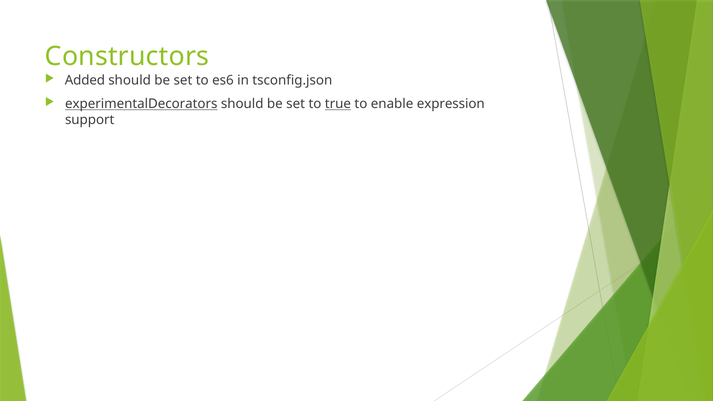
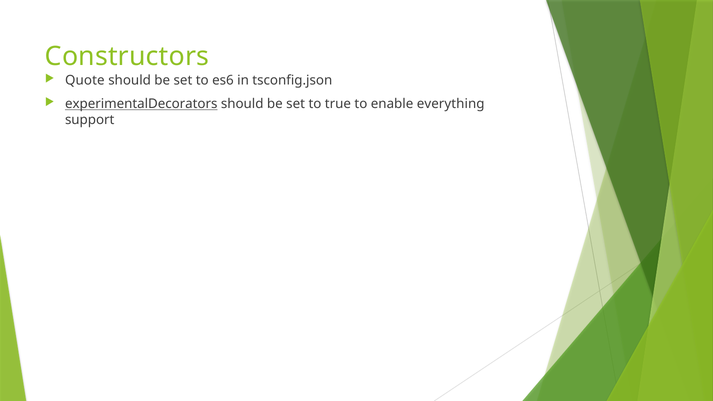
Added: Added -> Quote
true underline: present -> none
expression: expression -> everything
